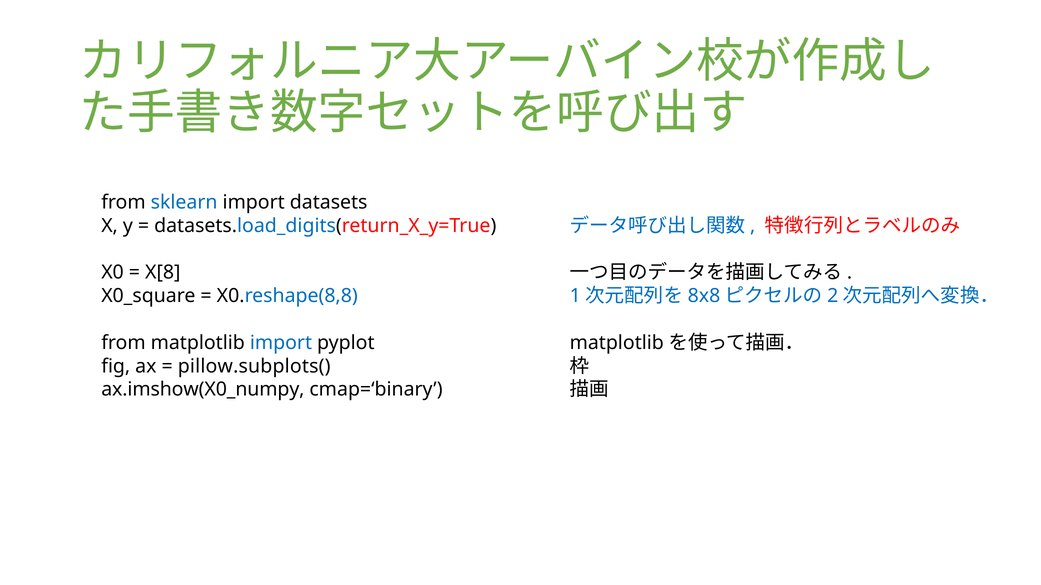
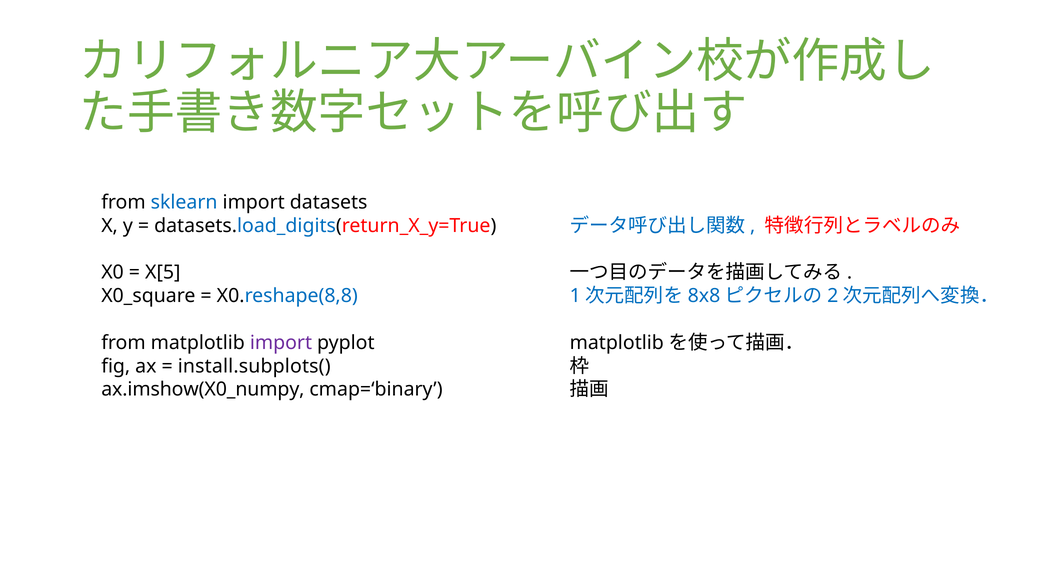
X[8: X[8 -> X[5
import at (281, 343) colour: blue -> purple
pillow.subplots(: pillow.subplots( -> install.subplots(
